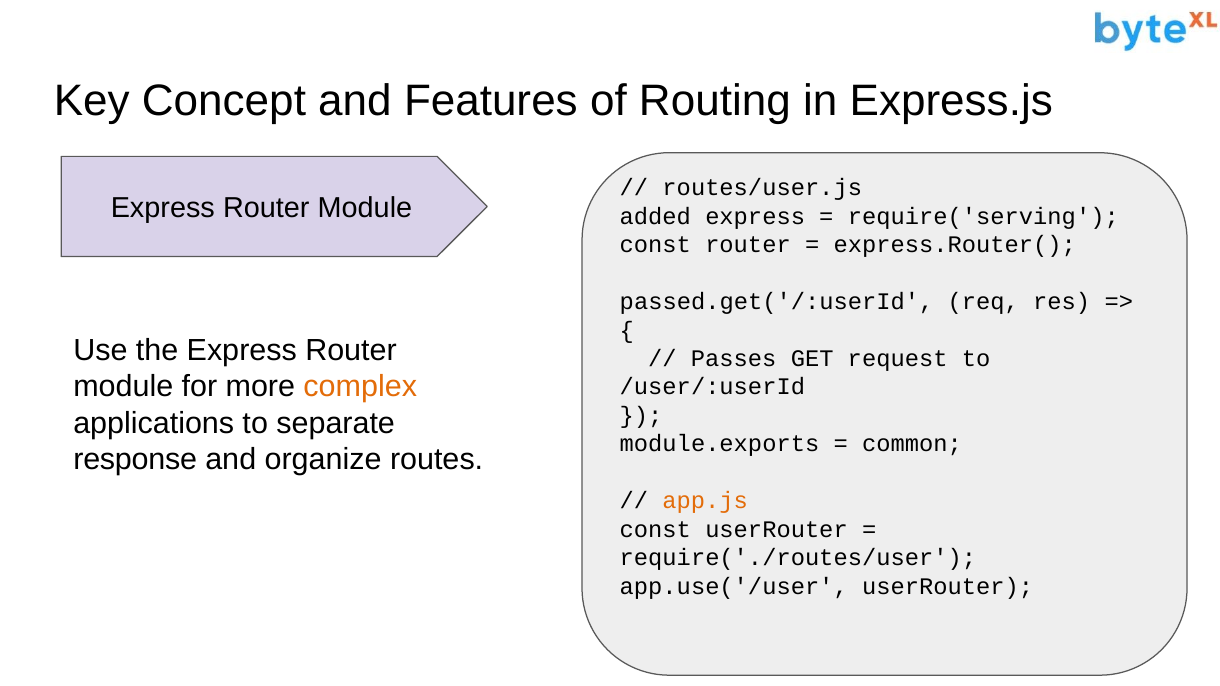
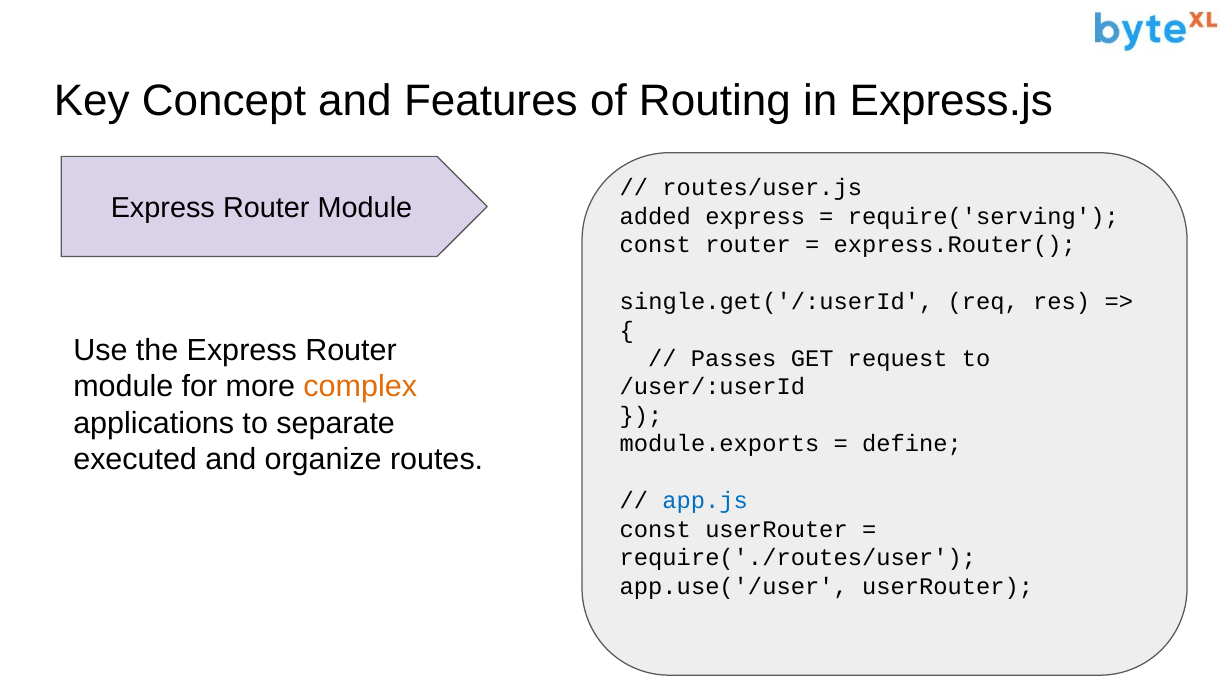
passed.get('/:userId: passed.get('/:userId -> single.get('/:userId
common: common -> define
response: response -> executed
app.js colour: orange -> blue
